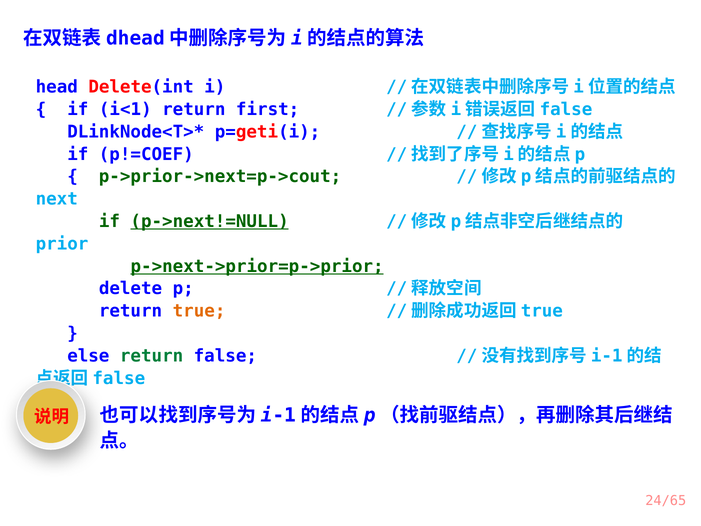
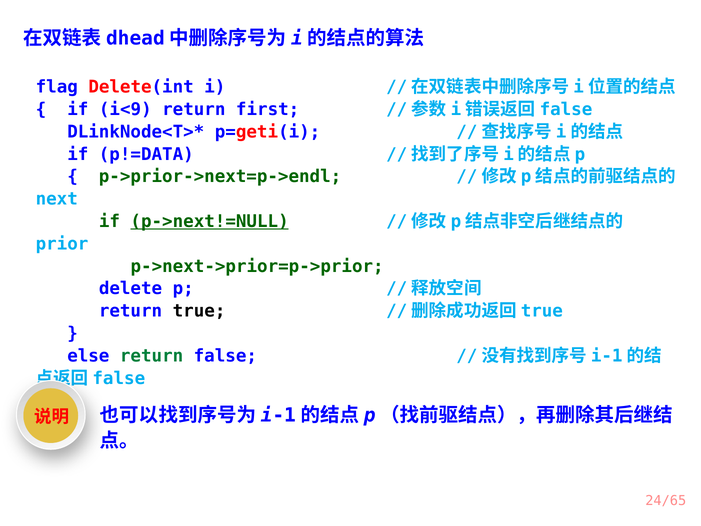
head: head -> flag
i<1: i<1 -> i<9
p!=COEF: p!=COEF -> p!=DATA
p->prior->next=p->cout: p->prior->next=p->cout -> p->prior->next=p->endl
p->next->prior=p->prior underline: present -> none
true colour: orange -> black
